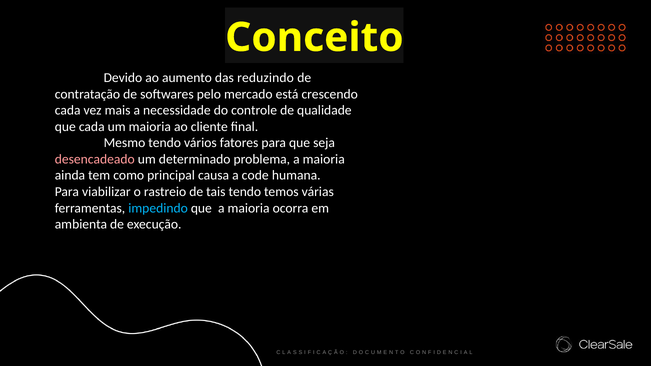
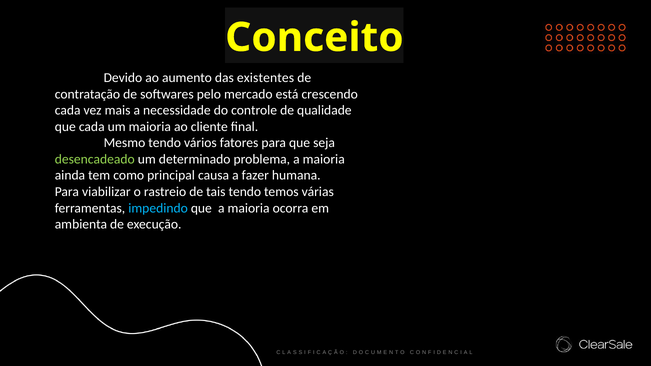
reduzindo: reduzindo -> existentes
desencadeado colour: pink -> light green
code: code -> fazer
